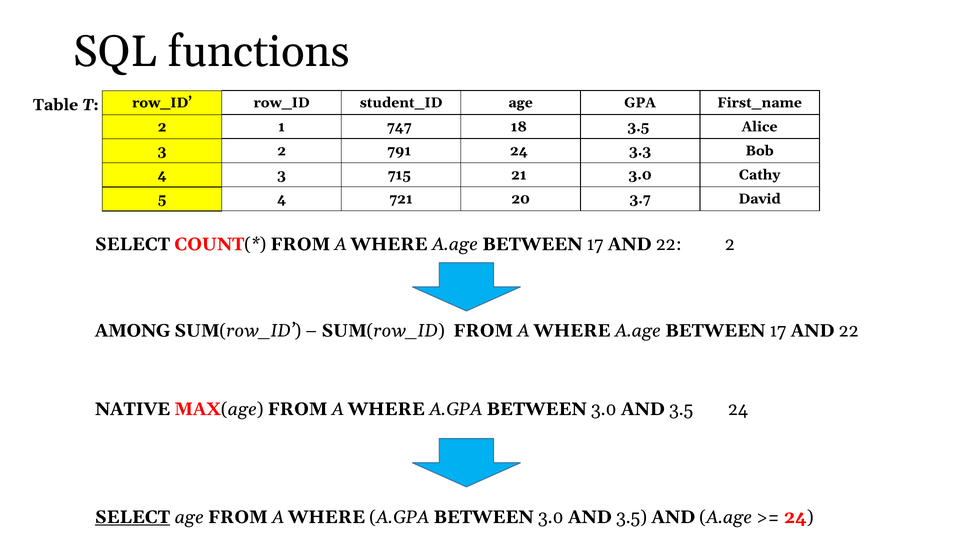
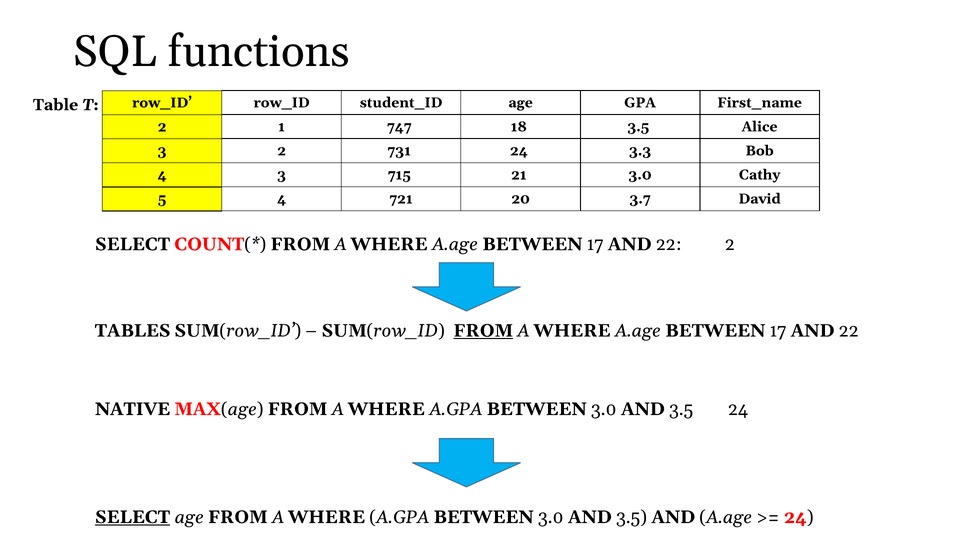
791: 791 -> 731
AMONG: AMONG -> TABLES
FROM at (483, 331) underline: none -> present
